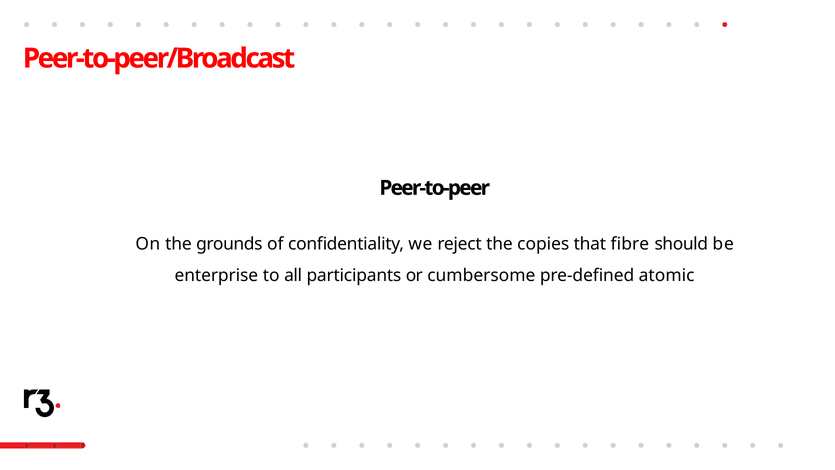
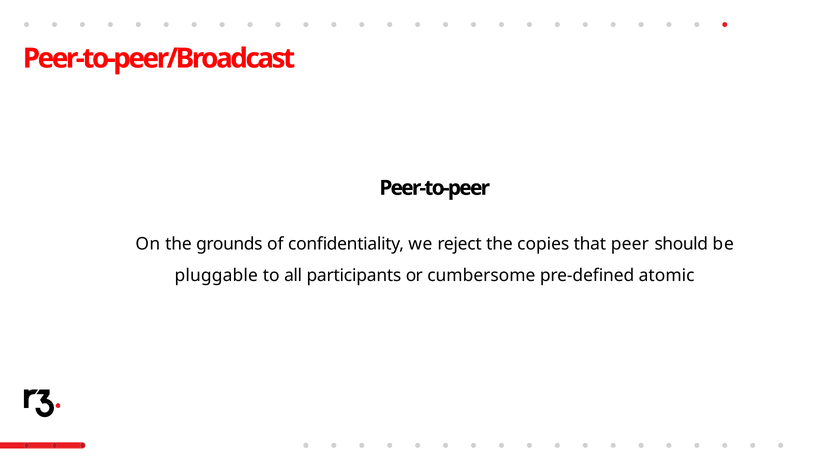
fibre: fibre -> peer
enterprise: enterprise -> pluggable
